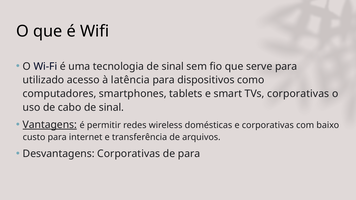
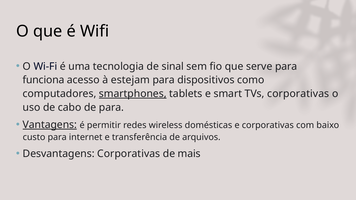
utilizado: utilizado -> funciona
latência: latência -> estejam
smartphones underline: none -> present
cabo de sinal: sinal -> para
de para: para -> mais
